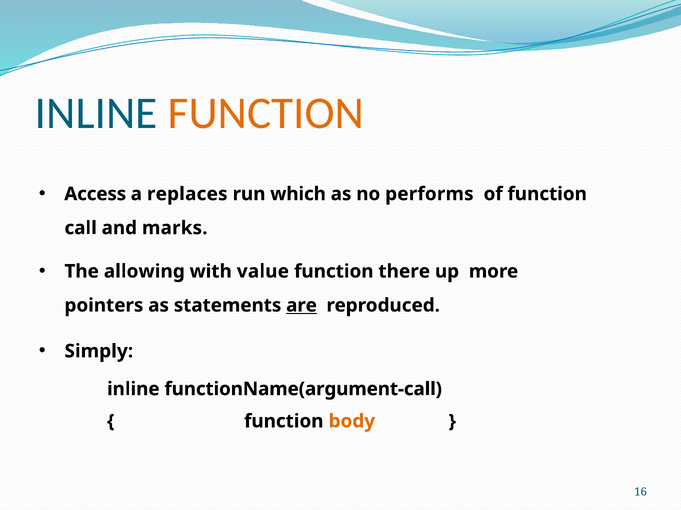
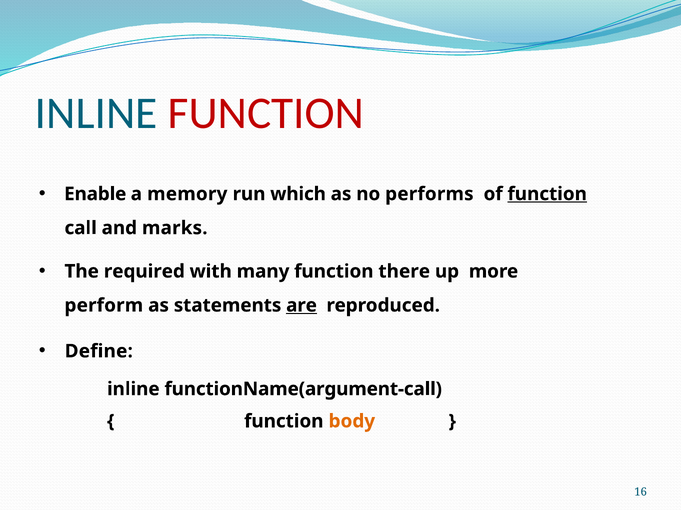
FUNCTION at (266, 114) colour: orange -> red
Access: Access -> Enable
replaces: replaces -> memory
function at (547, 194) underline: none -> present
allowing: allowing -> required
value: value -> many
pointers: pointers -> perform
Simply: Simply -> Define
